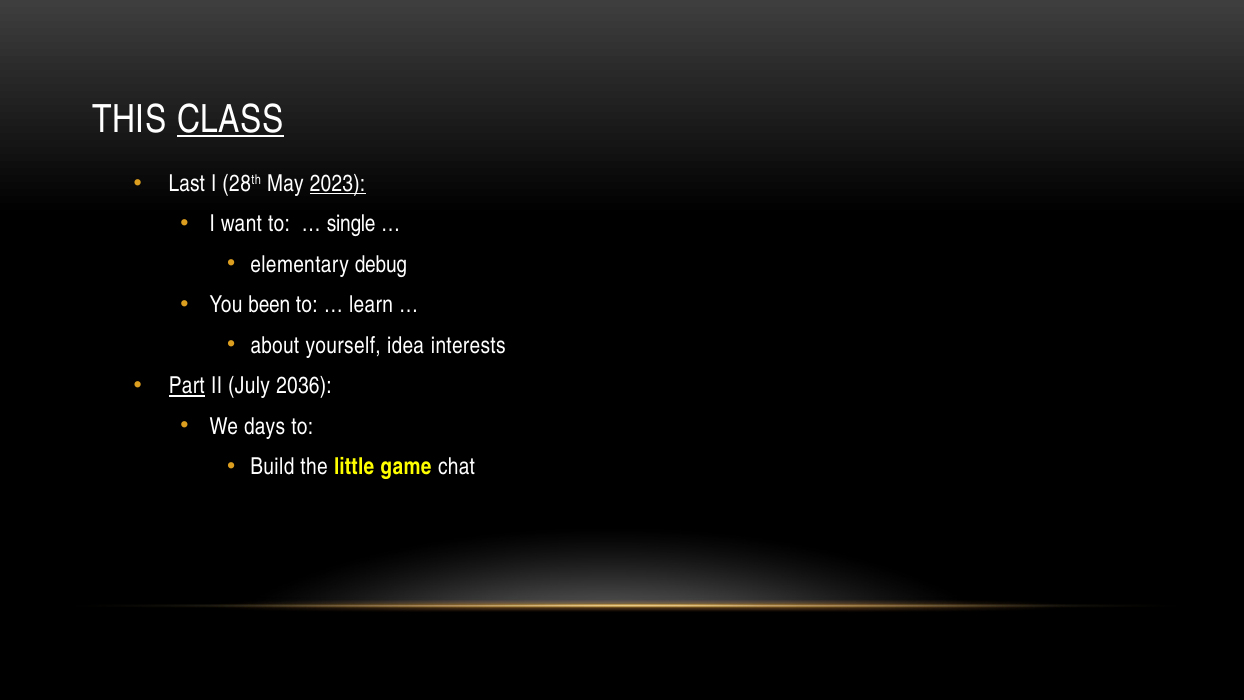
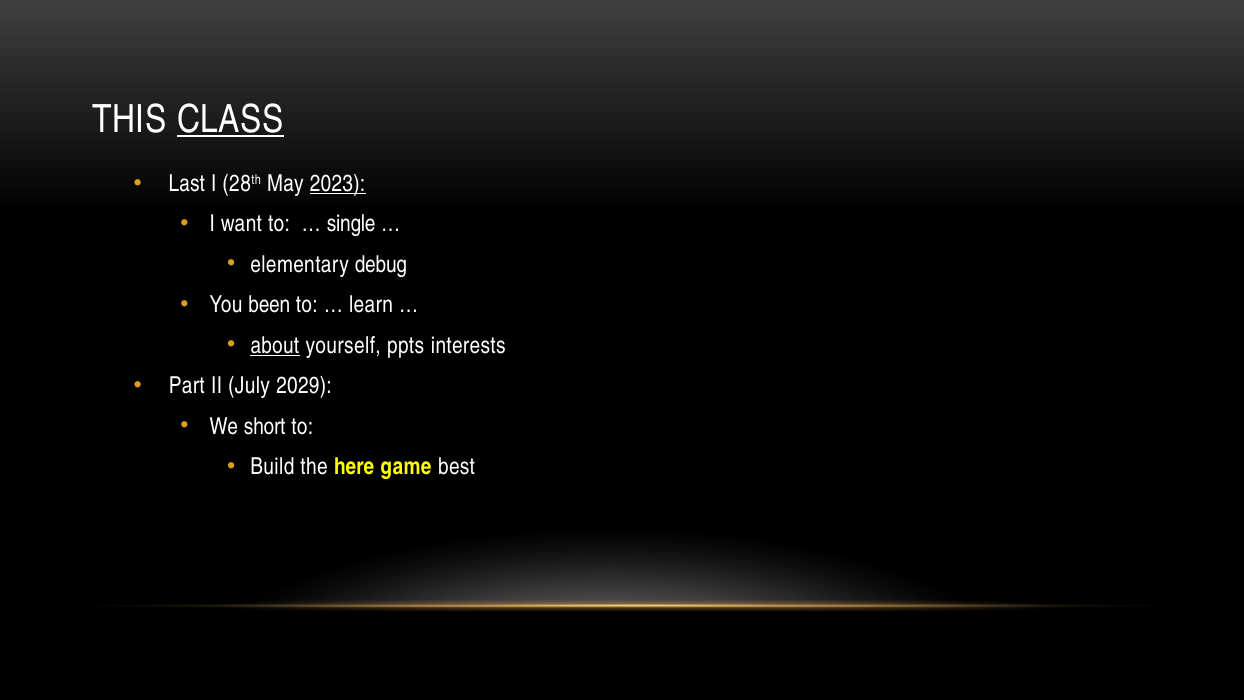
about underline: none -> present
idea: idea -> ppts
Part underline: present -> none
2036: 2036 -> 2029
days: days -> short
little: little -> here
chat: chat -> best
